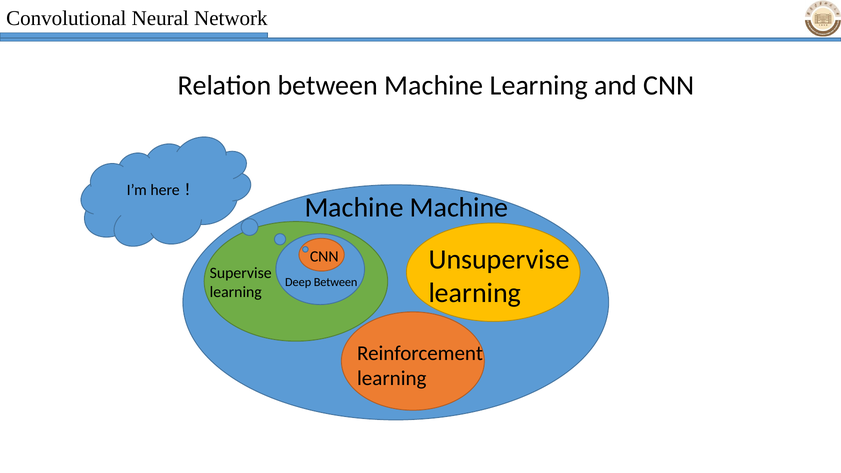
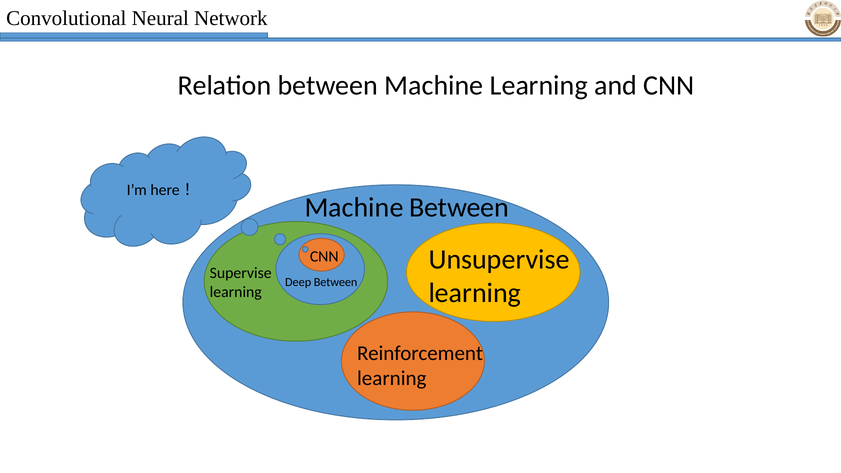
Machine Machine: Machine -> Between
